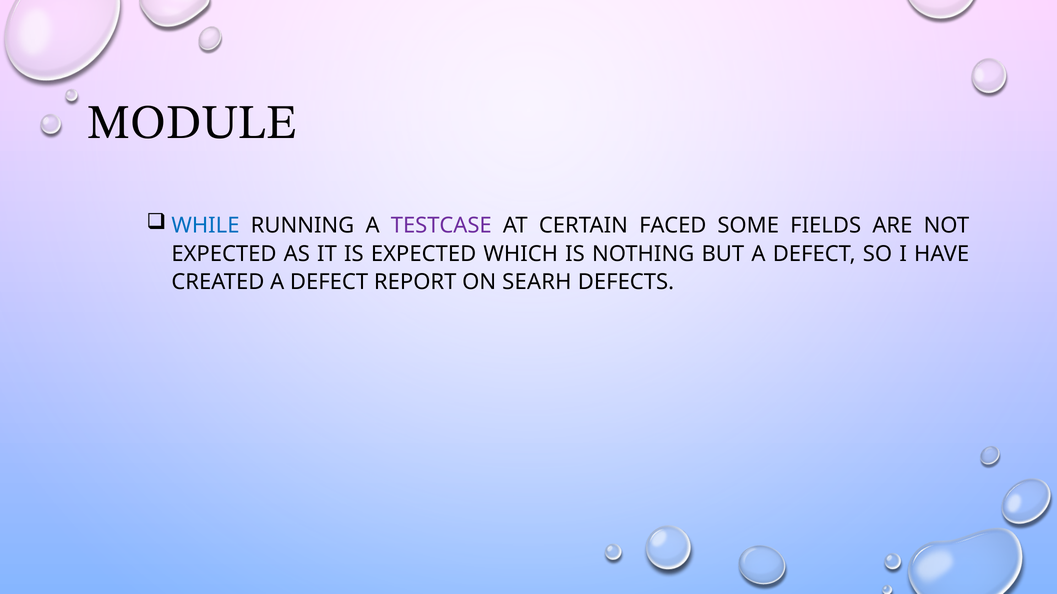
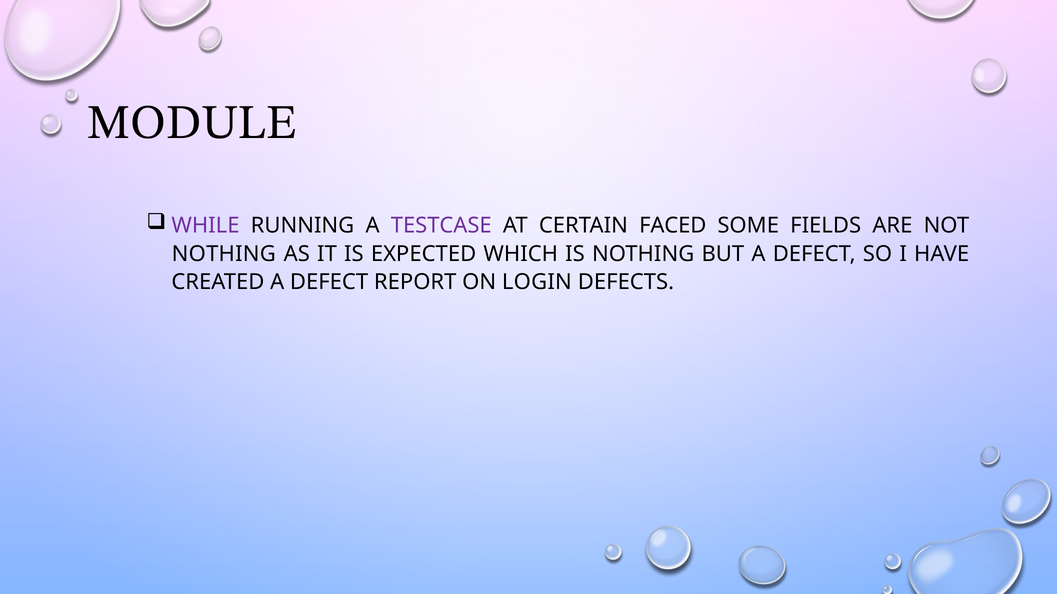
WHILE colour: blue -> purple
EXPECTED at (224, 254): EXPECTED -> NOTHING
SEARH: SEARH -> LOGIN
